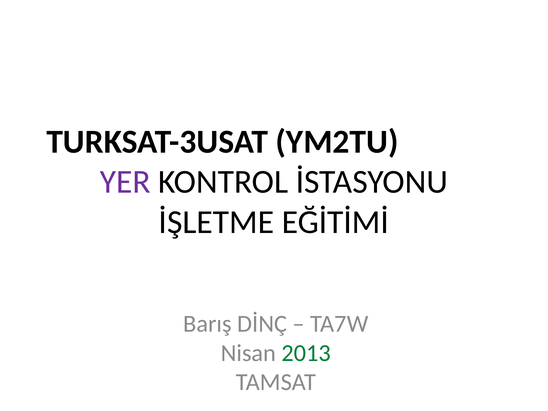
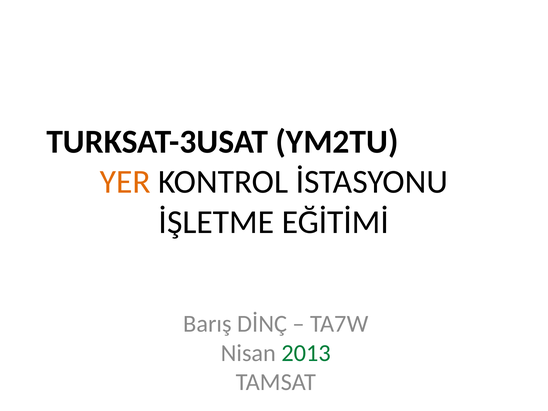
YER colour: purple -> orange
